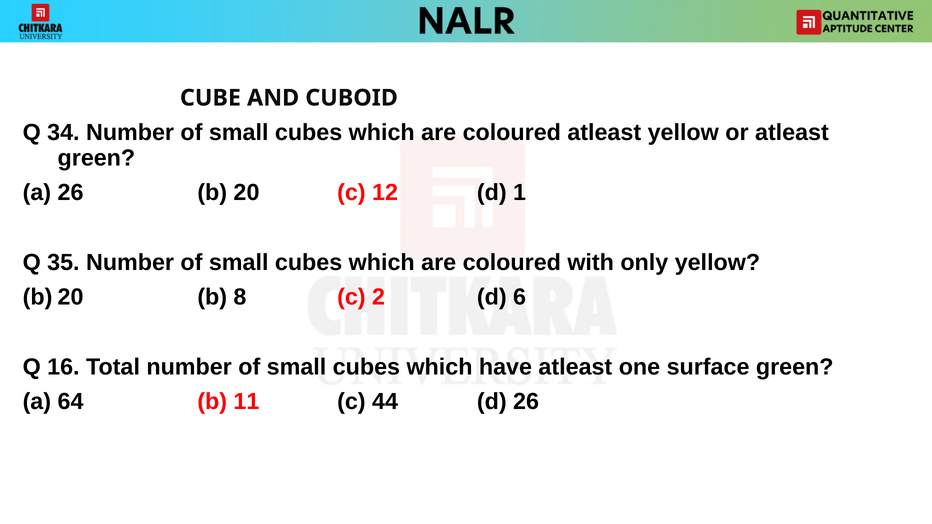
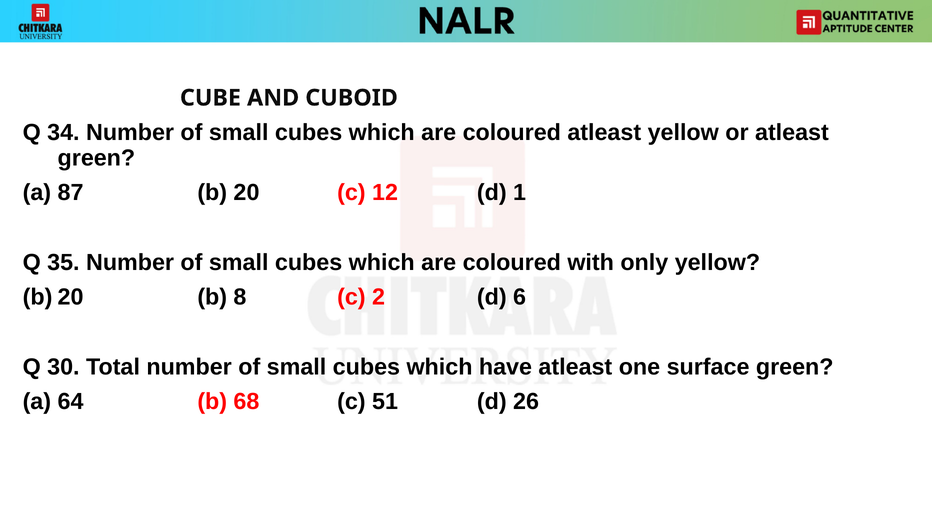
a 26: 26 -> 87
16: 16 -> 30
11: 11 -> 68
44: 44 -> 51
